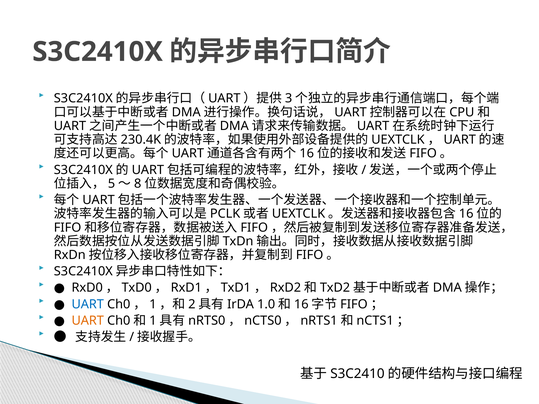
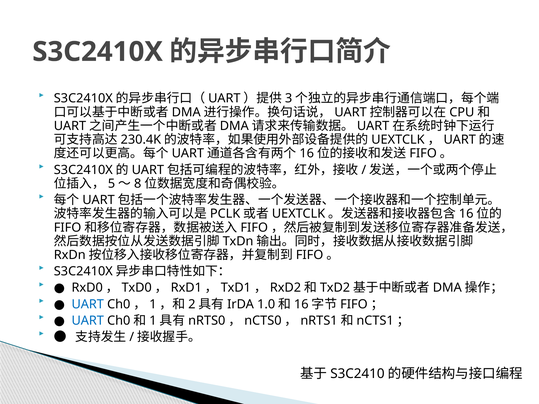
UART at (88, 321) colour: orange -> blue
